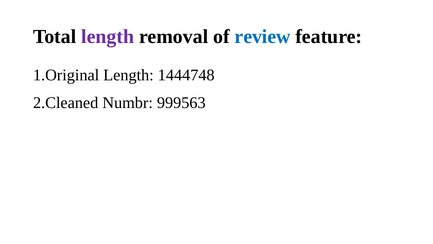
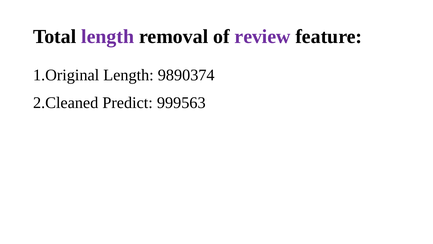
review colour: blue -> purple
1444748: 1444748 -> 9890374
Numbr: Numbr -> Predict
